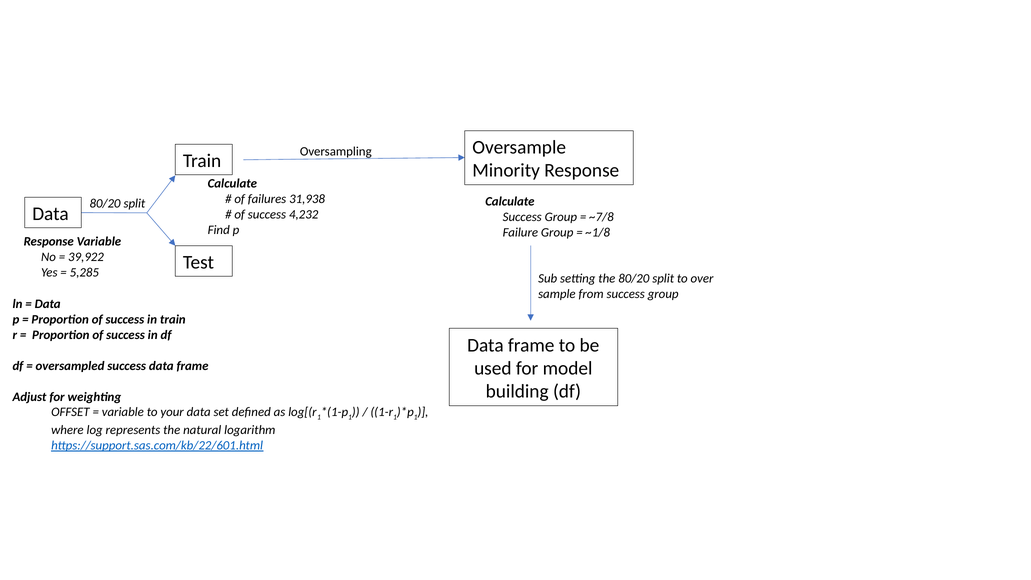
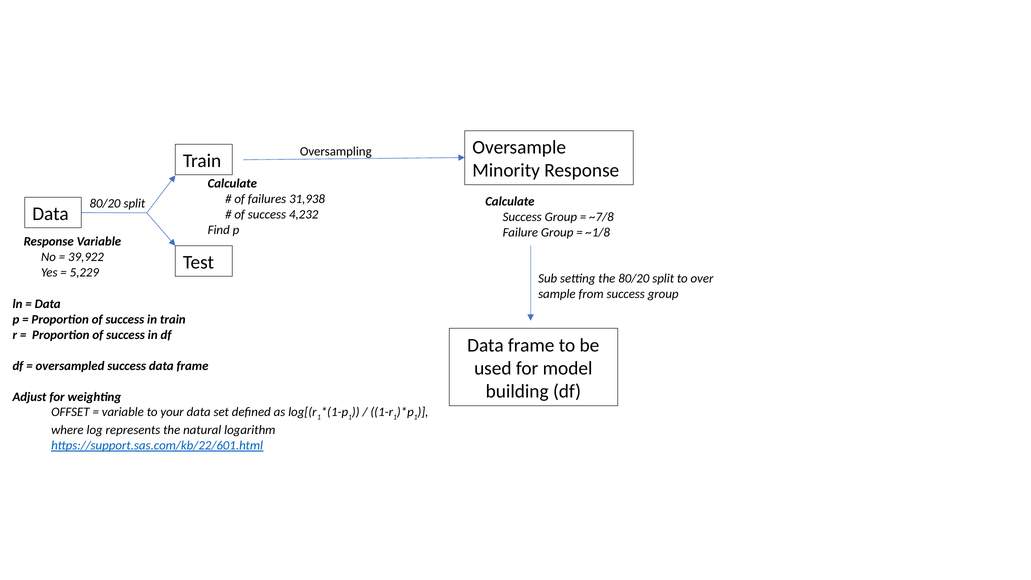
5,285: 5,285 -> 5,229
